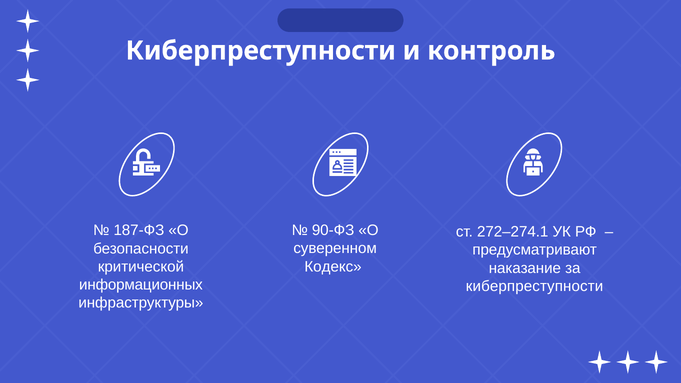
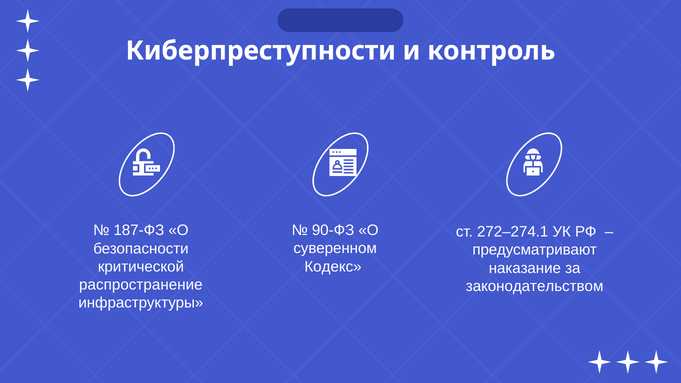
информационных: информационных -> распространение
киберпреступности at (535, 286): киберпреступности -> законодательством
